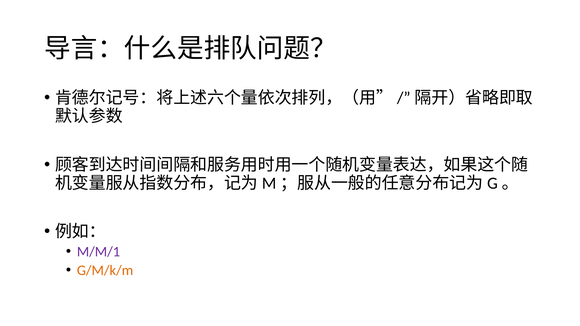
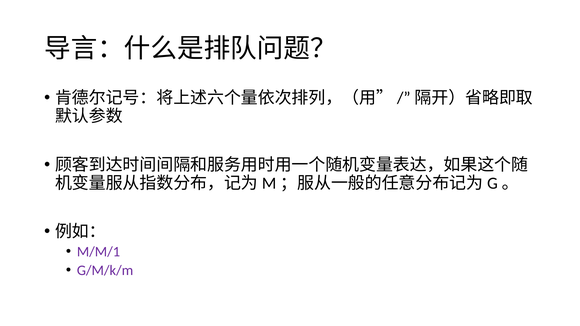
G/M/k/m colour: orange -> purple
